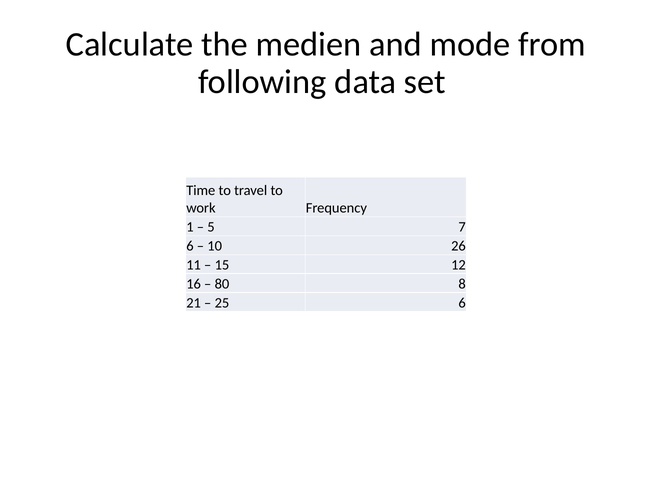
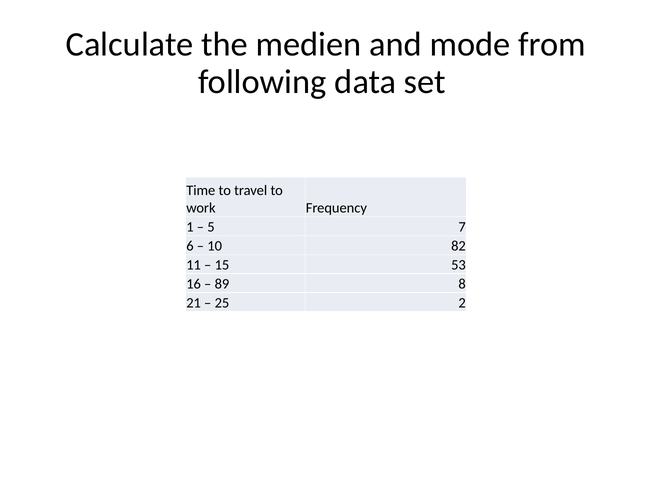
26: 26 -> 82
12: 12 -> 53
80: 80 -> 89
25 6: 6 -> 2
